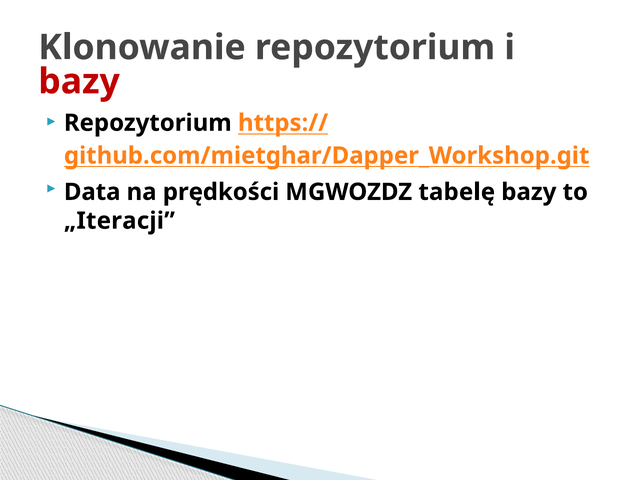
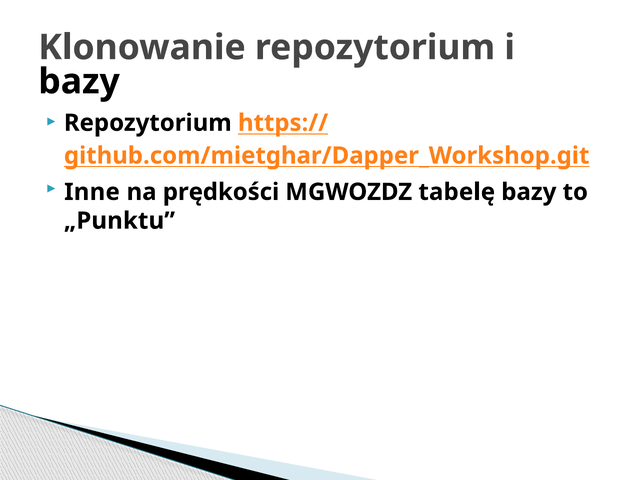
bazy at (79, 82) colour: red -> black
Data: Data -> Inne
„Iteracji: „Iteracji -> „Punktu
